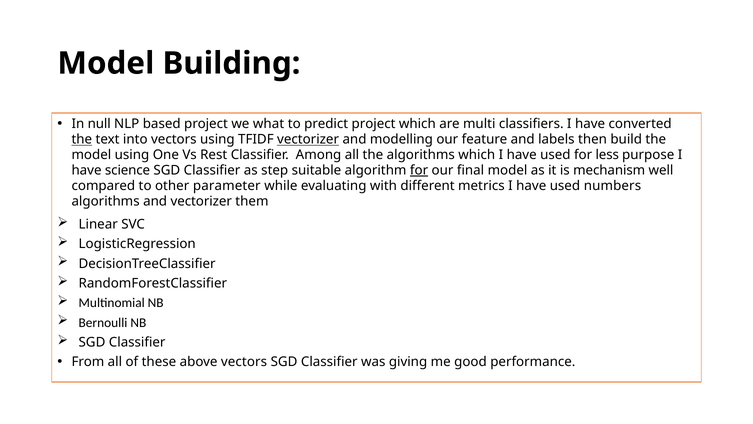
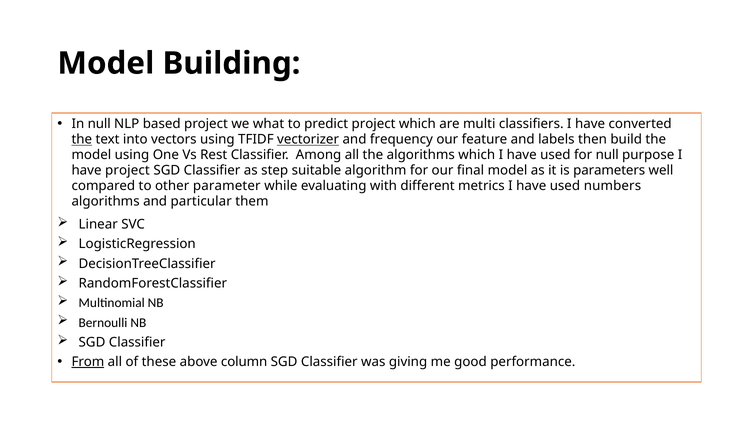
modelling: modelling -> frequency
for less: less -> null
have science: science -> project
for at (419, 170) underline: present -> none
mechanism: mechanism -> parameters
and vectorizer: vectorizer -> particular
From underline: none -> present
above vectors: vectors -> column
